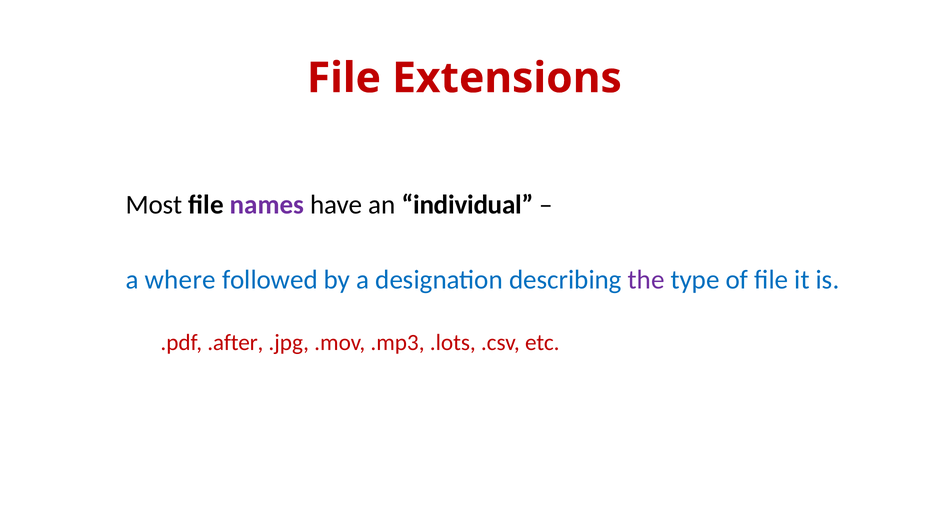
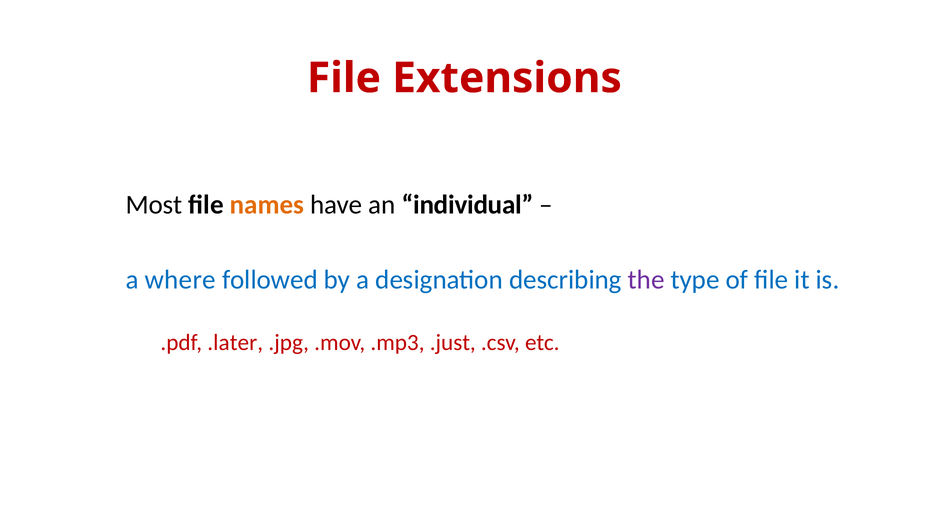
names colour: purple -> orange
.after: .after -> .later
.lots: .lots -> .just
